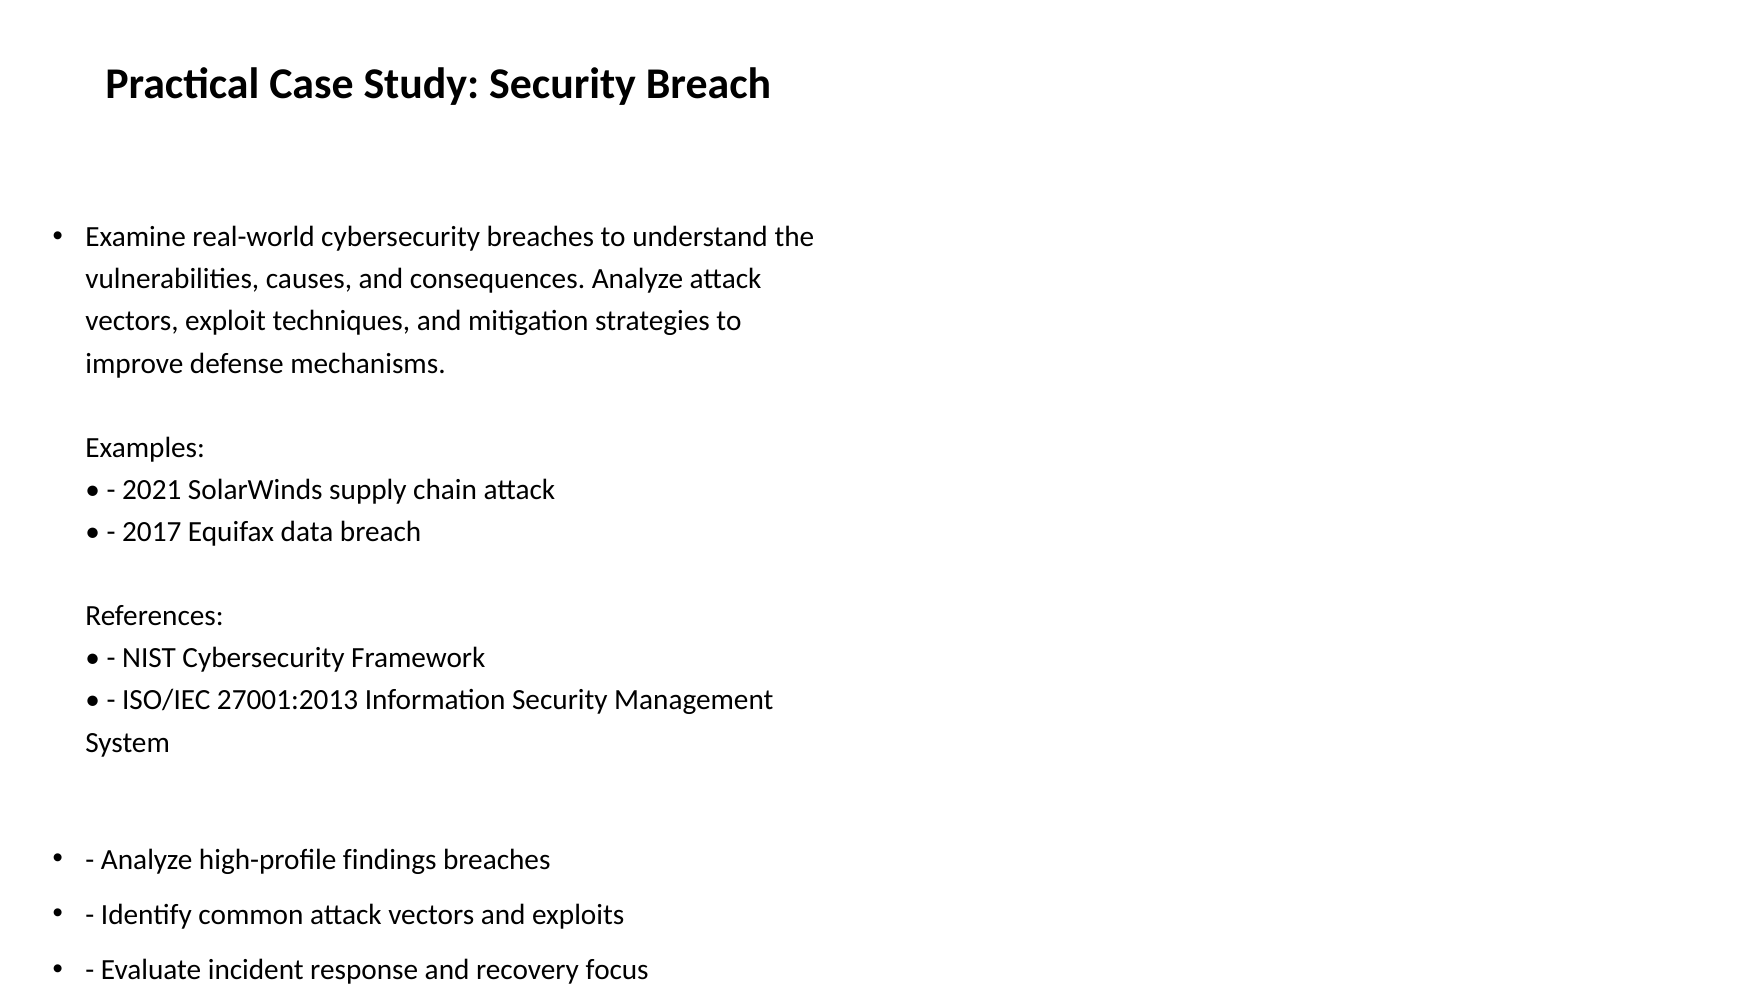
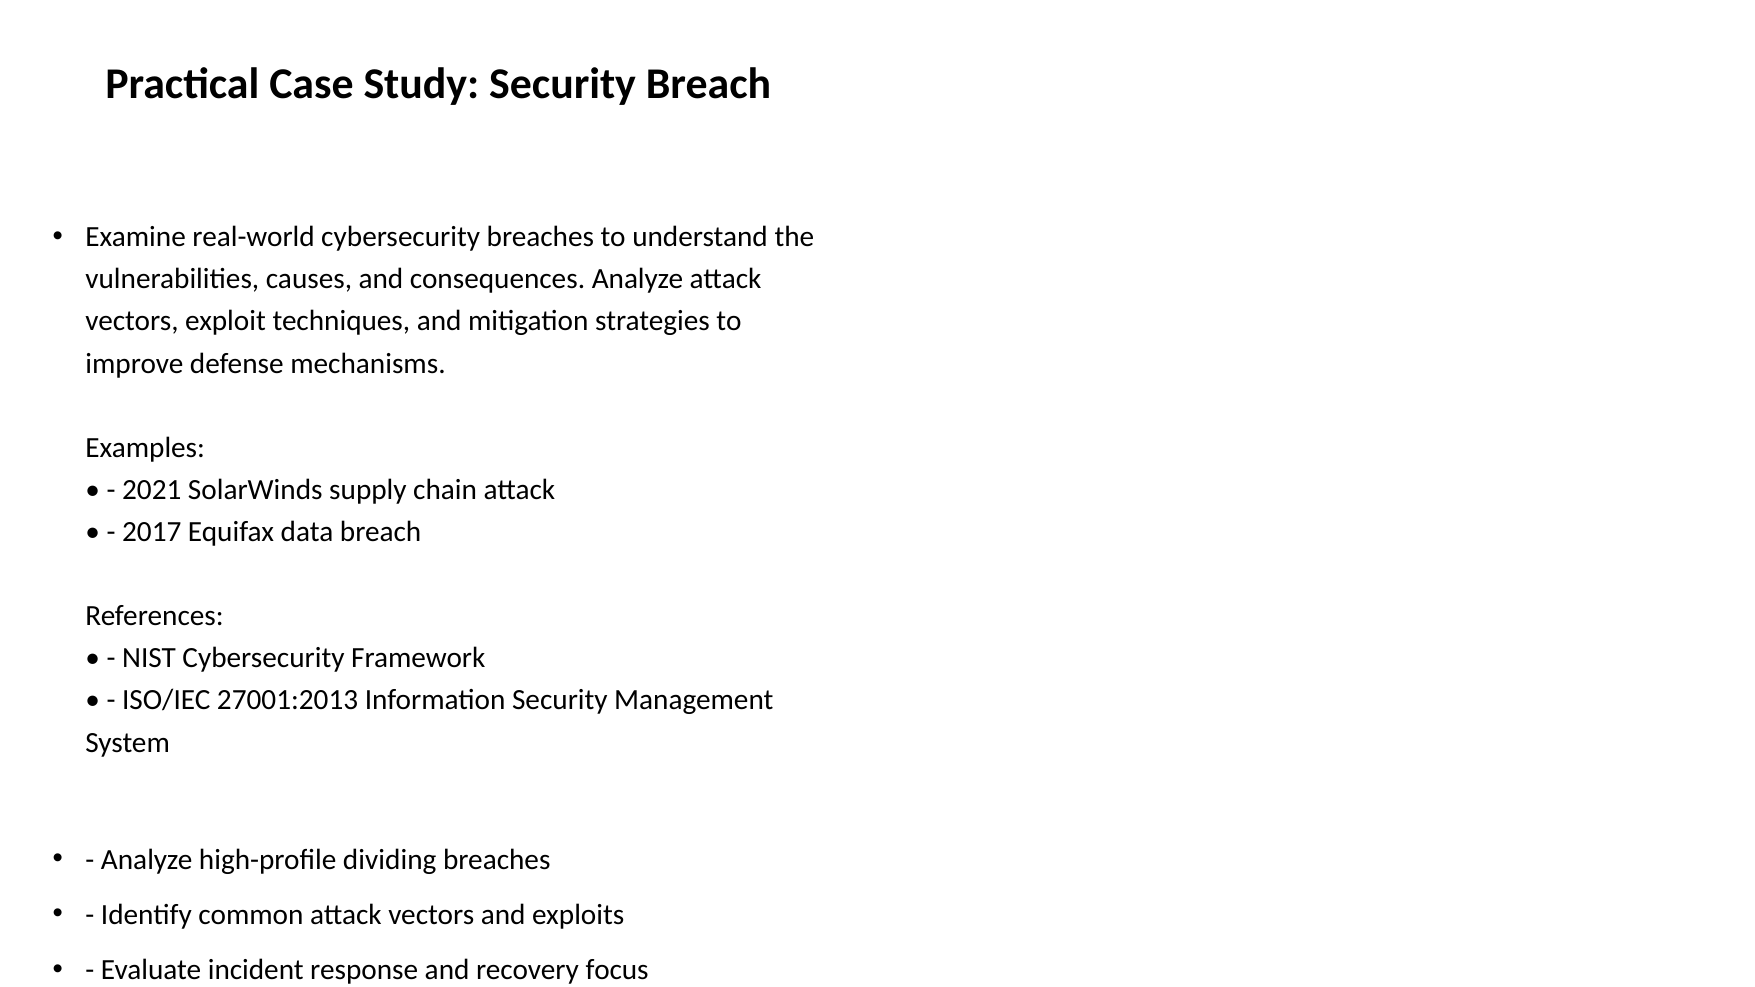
findings: findings -> dividing
